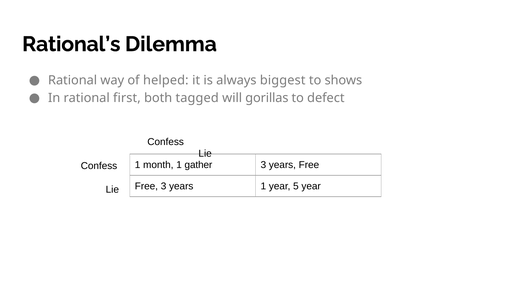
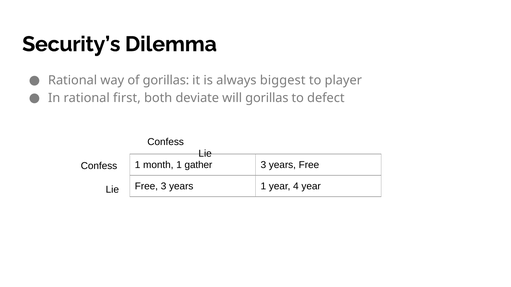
Rational’s: Rational’s -> Security’s
of helped: helped -> gorillas
shows: shows -> player
tagged: tagged -> deviate
5: 5 -> 4
